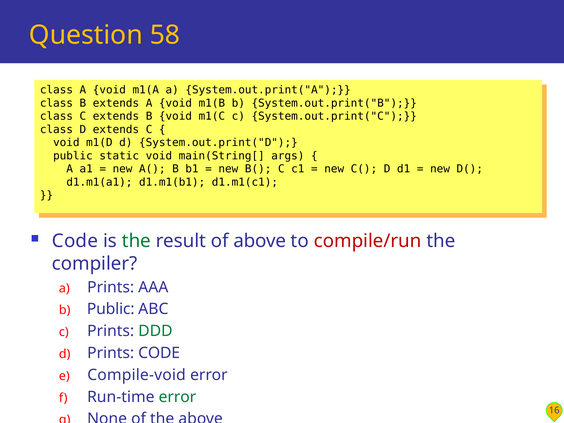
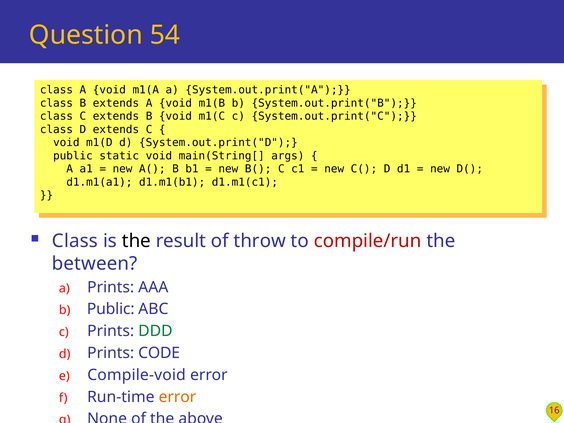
58: 58 -> 54
Code at (75, 241): Code -> Class
the at (136, 241) colour: green -> black
of above: above -> throw
compiler: compiler -> between
error at (177, 397) colour: green -> orange
